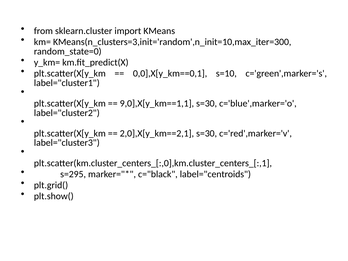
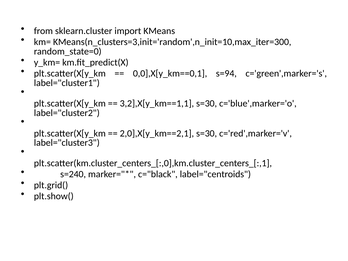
s=10: s=10 -> s=94
9,0],X[y_km==1,1: 9,0],X[y_km==1,1 -> 3,2],X[y_km==1,1
s=295: s=295 -> s=240
